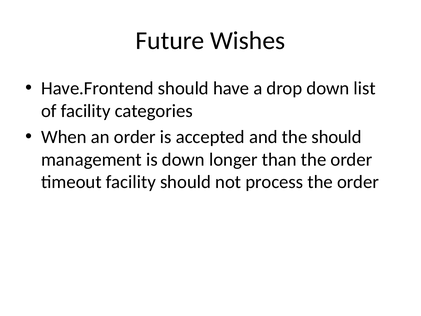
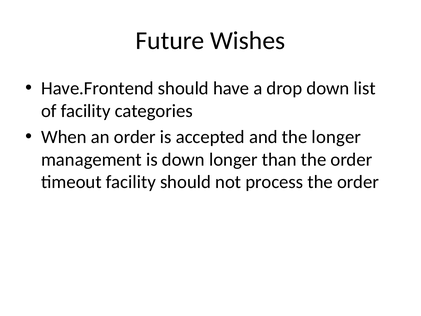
the should: should -> longer
